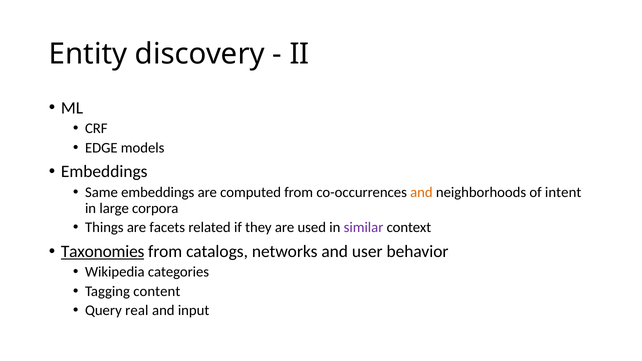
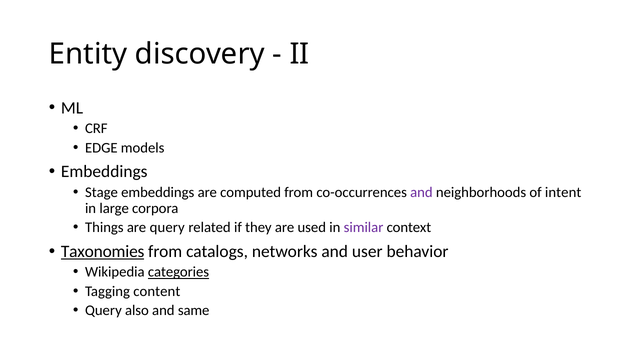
Same: Same -> Stage
and at (421, 192) colour: orange -> purple
are facets: facets -> query
categories underline: none -> present
real: real -> also
input: input -> same
